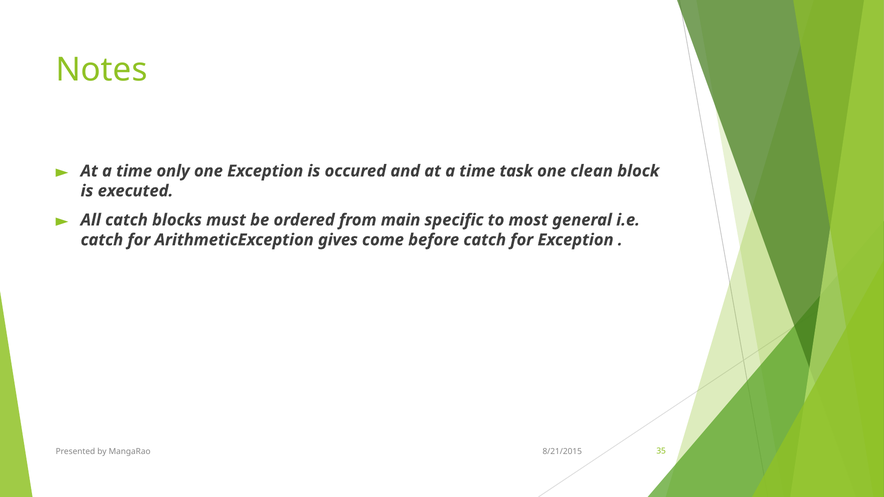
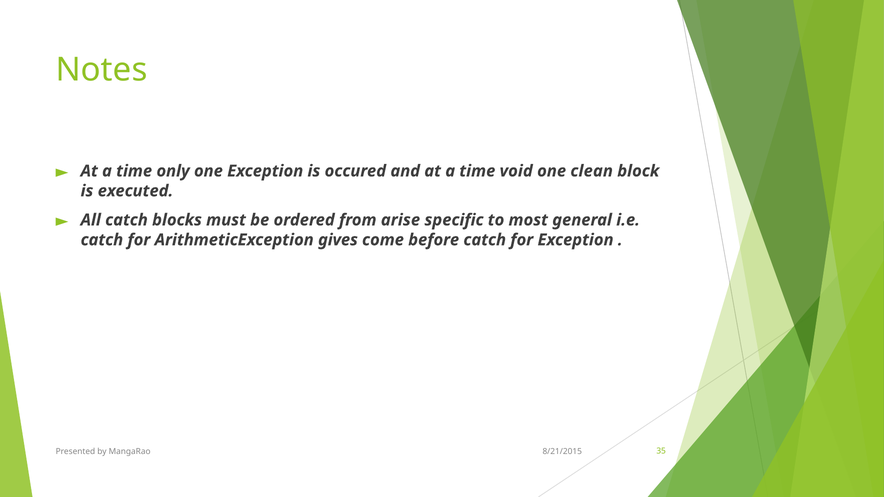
task: task -> void
main: main -> arise
